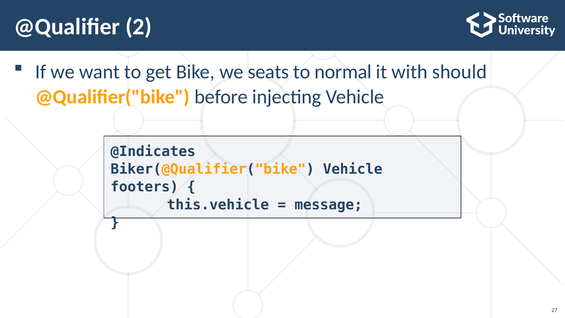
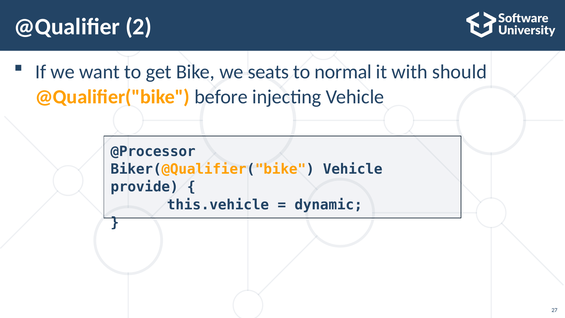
@Indicates: @Indicates -> @Processor
footers: footers -> provide
message: message -> dynamic
